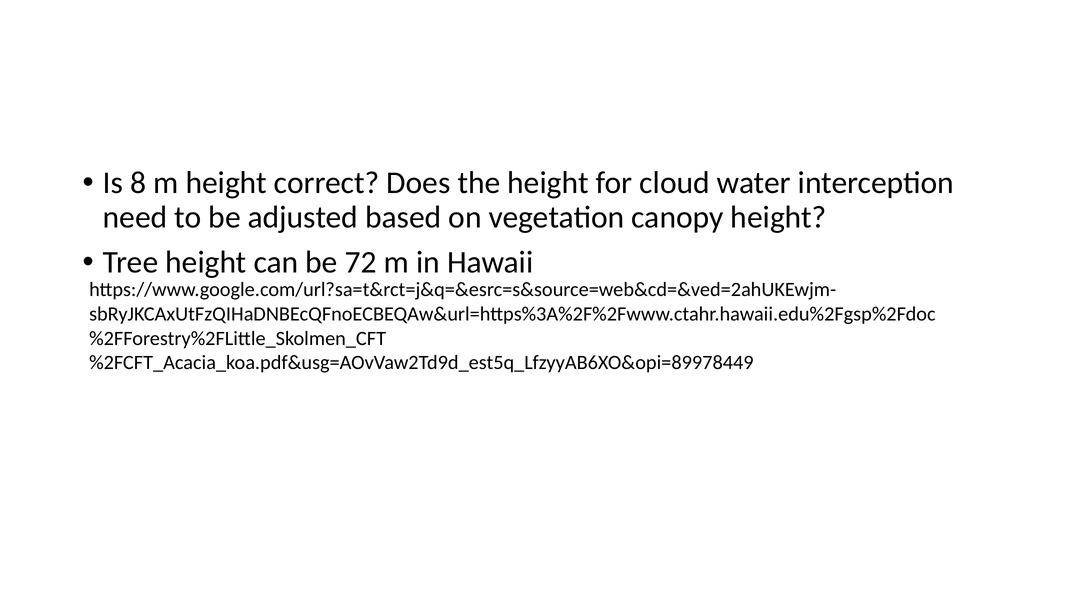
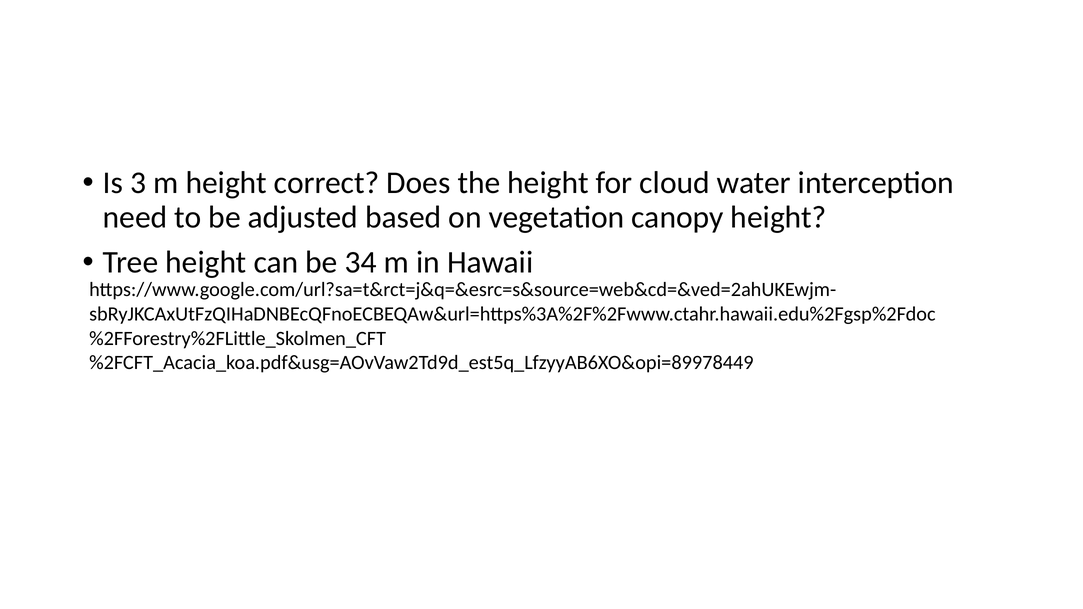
8: 8 -> 3
72: 72 -> 34
